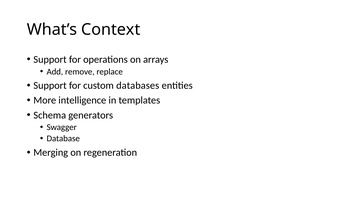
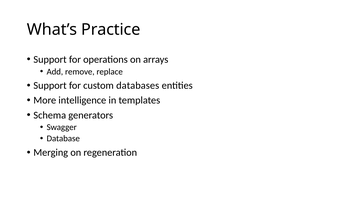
Context: Context -> Practice
